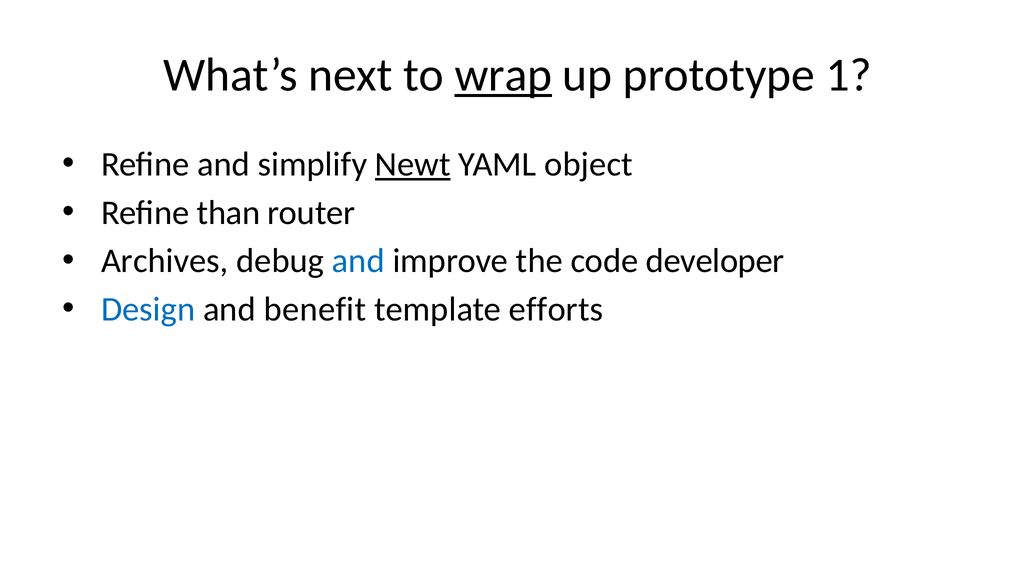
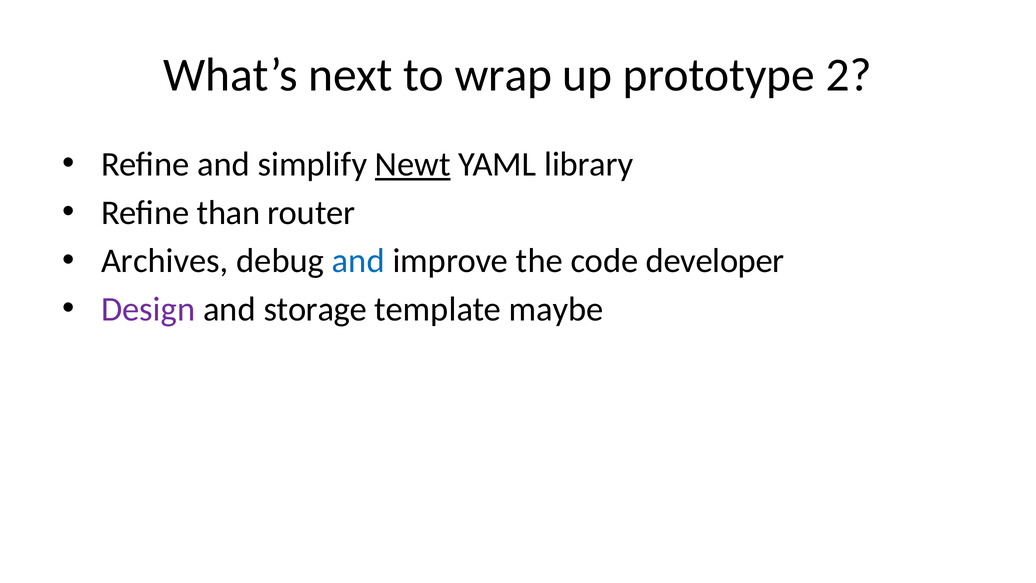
wrap underline: present -> none
1: 1 -> 2
object: object -> library
Design colour: blue -> purple
benefit: benefit -> storage
efforts: efforts -> maybe
